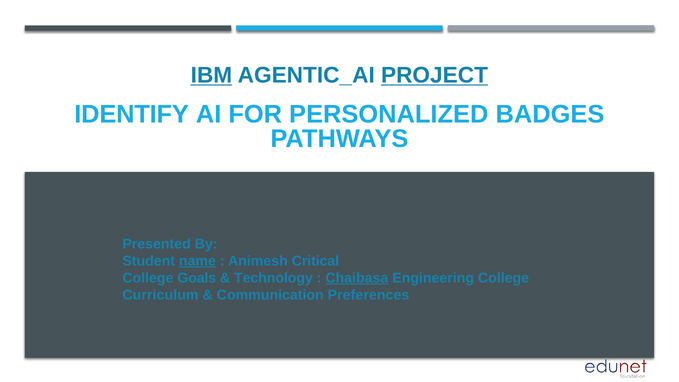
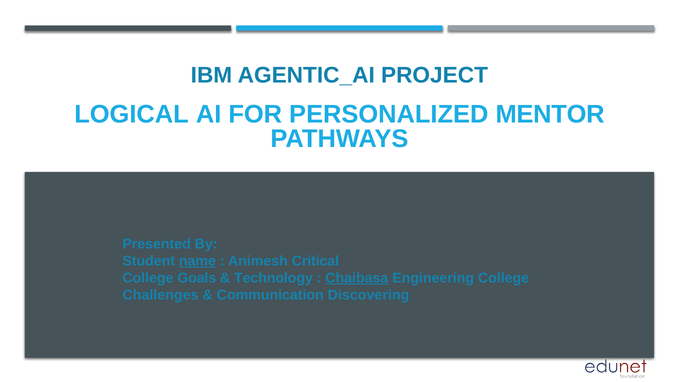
IBM underline: present -> none
PROJECT underline: present -> none
IDENTIFY: IDENTIFY -> LOGICAL
BADGES: BADGES -> MENTOR
Curriculum: Curriculum -> Challenges
Preferences: Preferences -> Discovering
